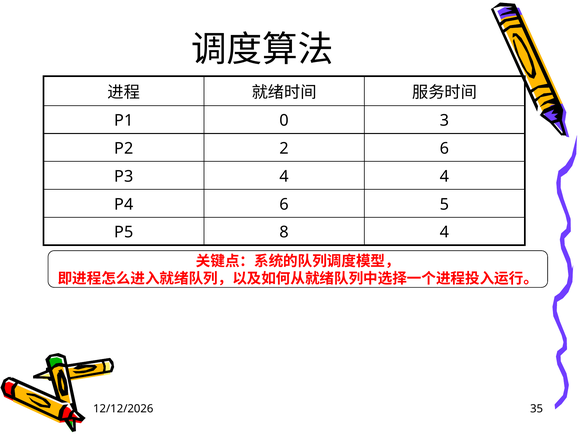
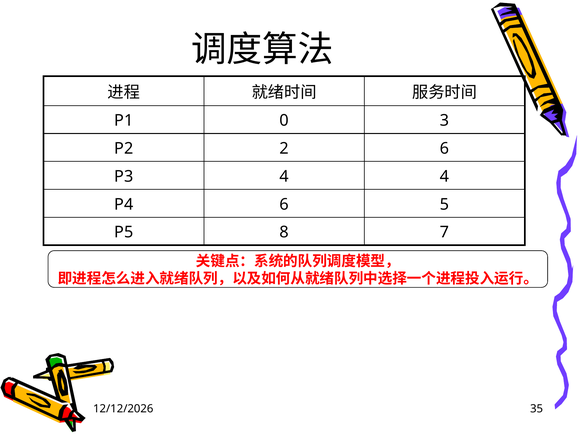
8 4: 4 -> 7
